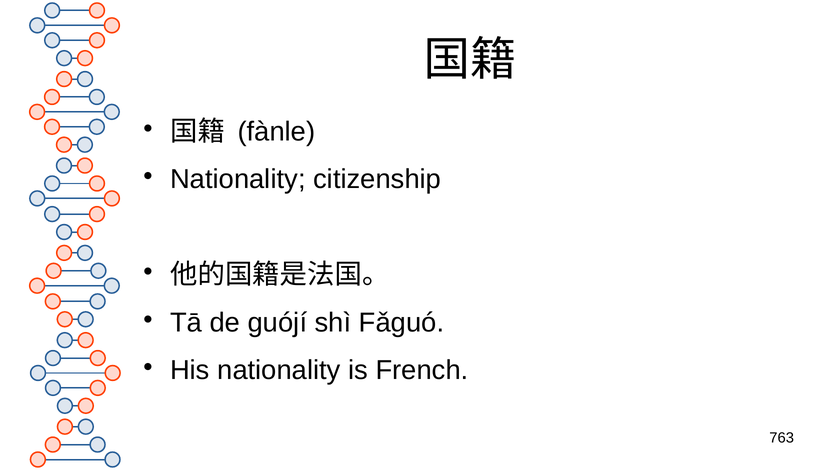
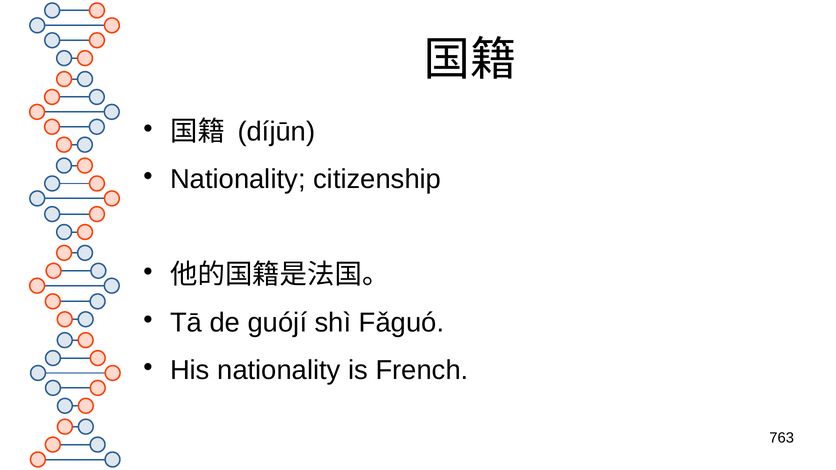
fànle: fànle -> díjūn
